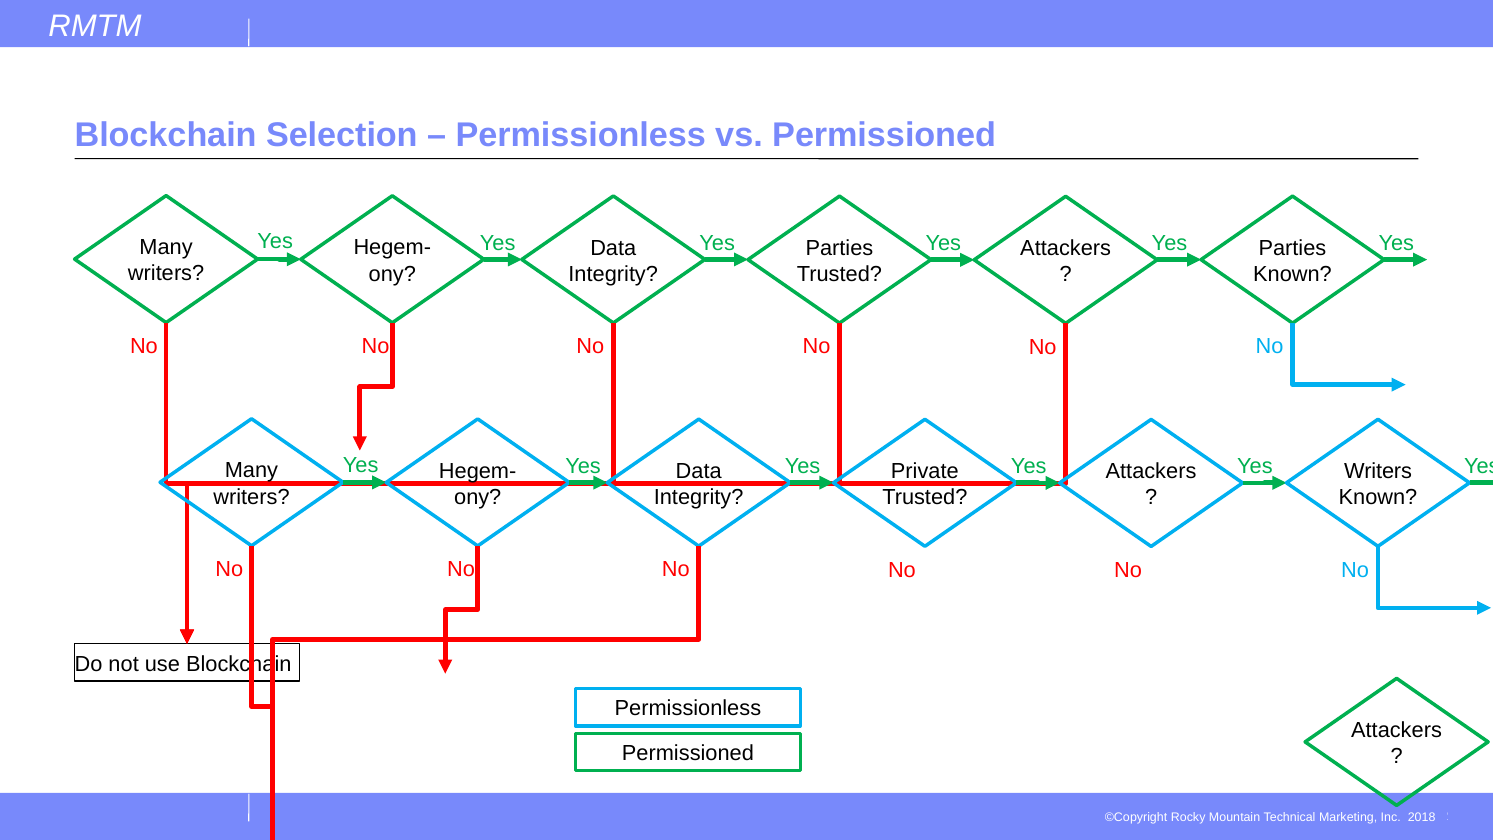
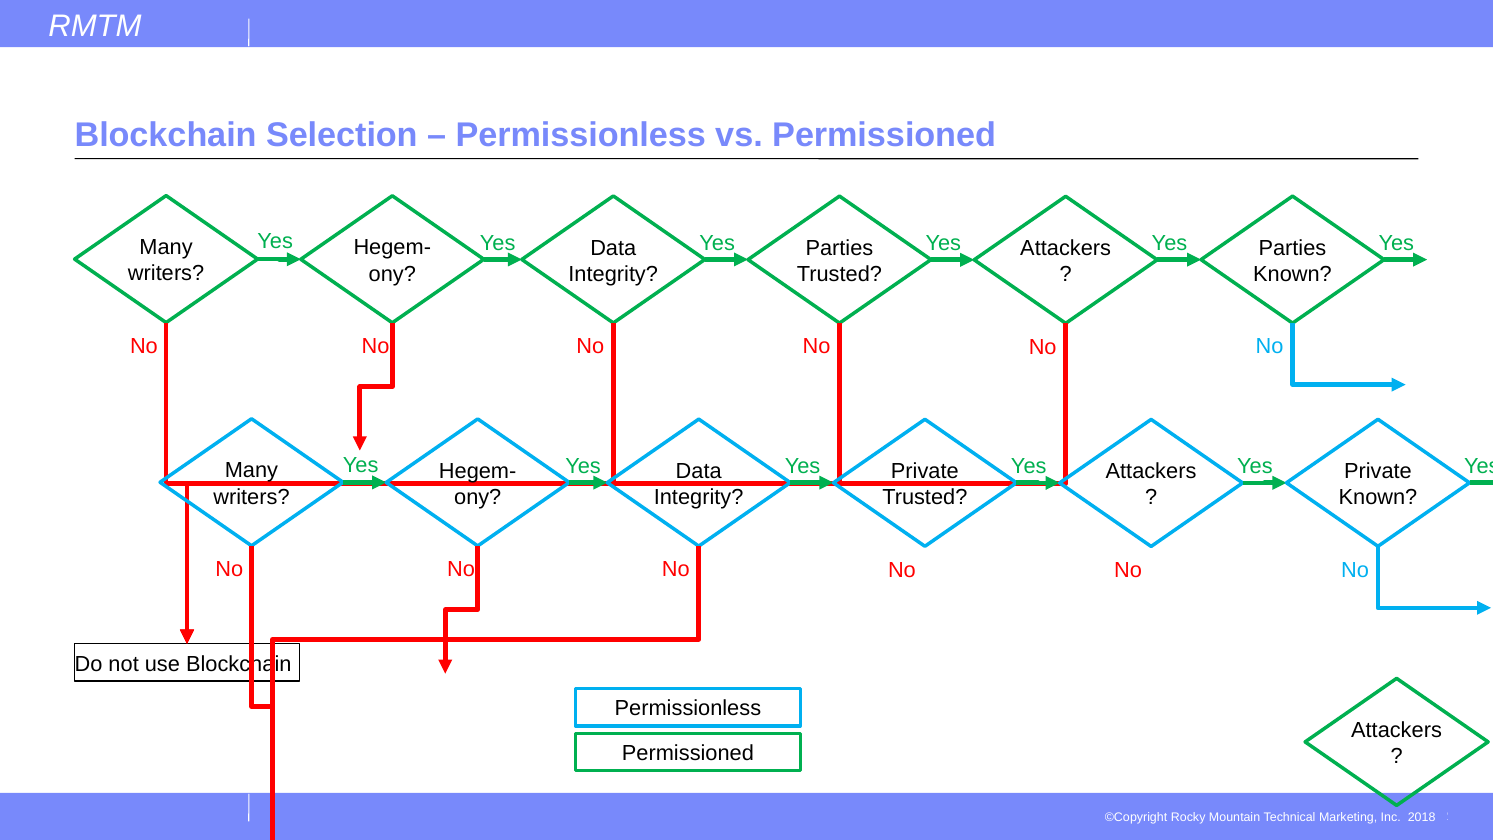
Writers at (1378, 471): Writers -> Private
